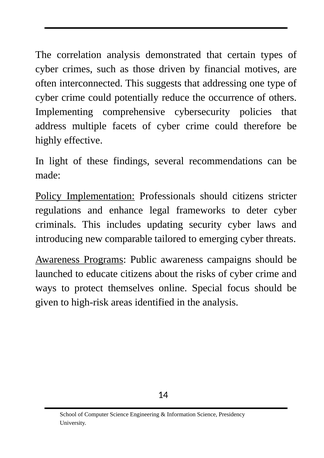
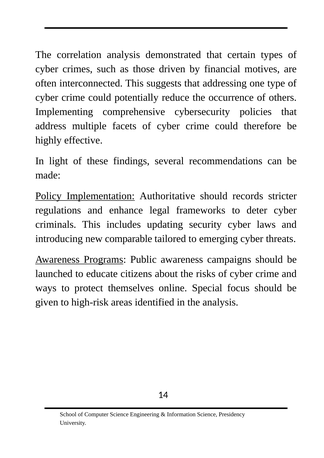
Professionals: Professionals -> Authoritative
should citizens: citizens -> records
